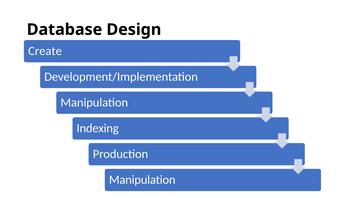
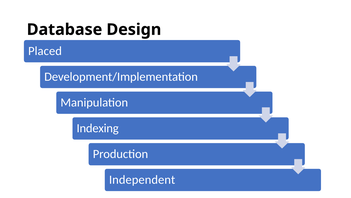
Create: Create -> Placed
Manipulation at (142, 179): Manipulation -> Independent
